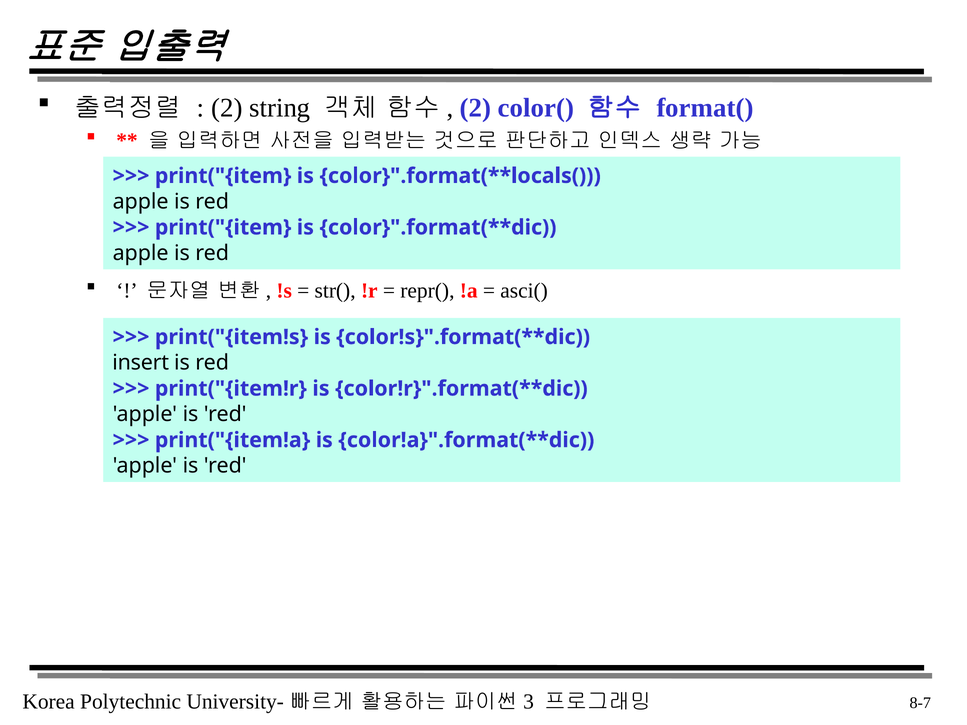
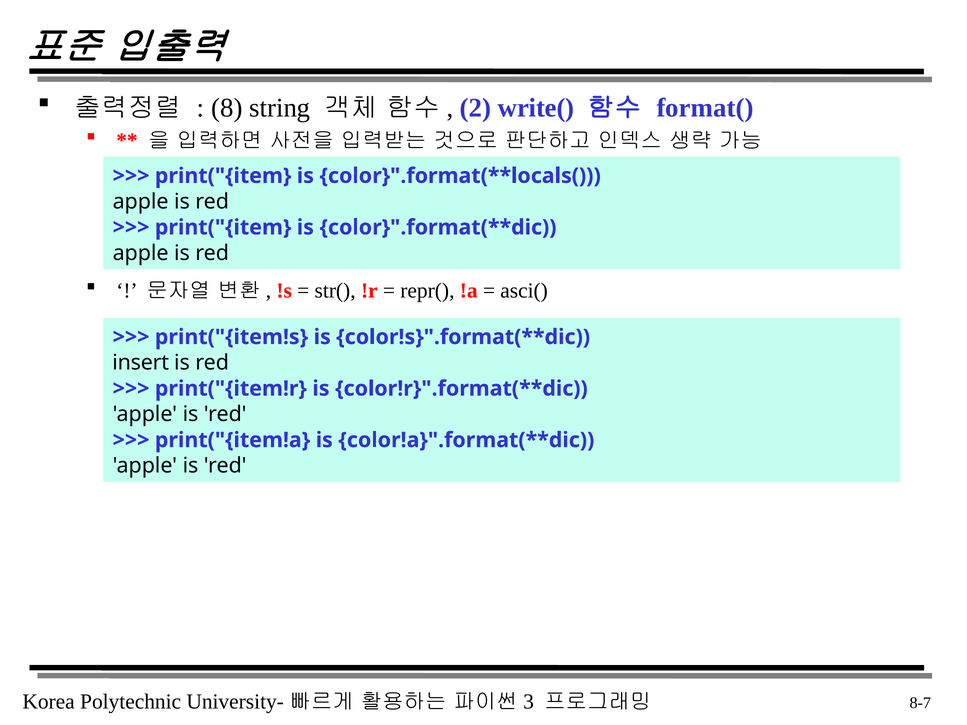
2 at (227, 108): 2 -> 8
color(: color( -> write(
